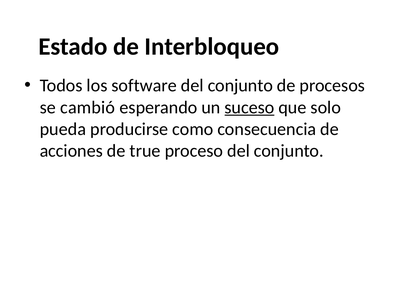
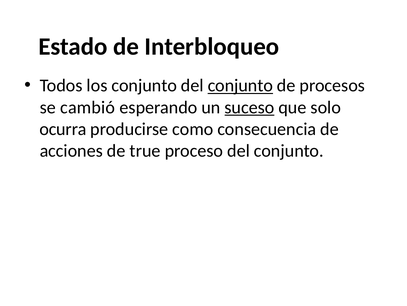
los software: software -> conjunto
conjunto at (240, 85) underline: none -> present
pueda: pueda -> ocurra
